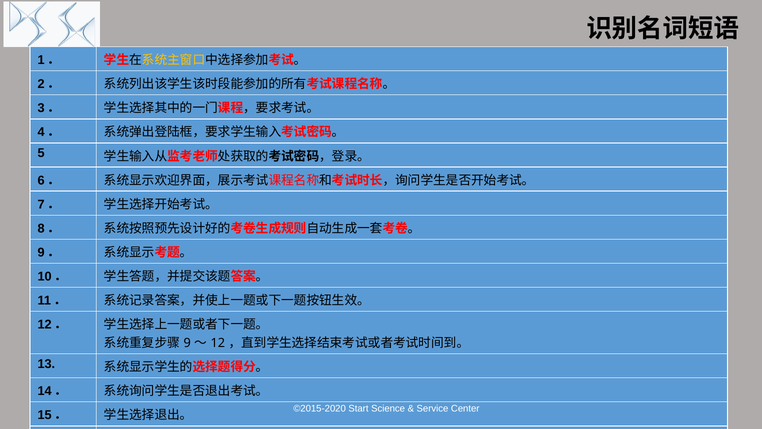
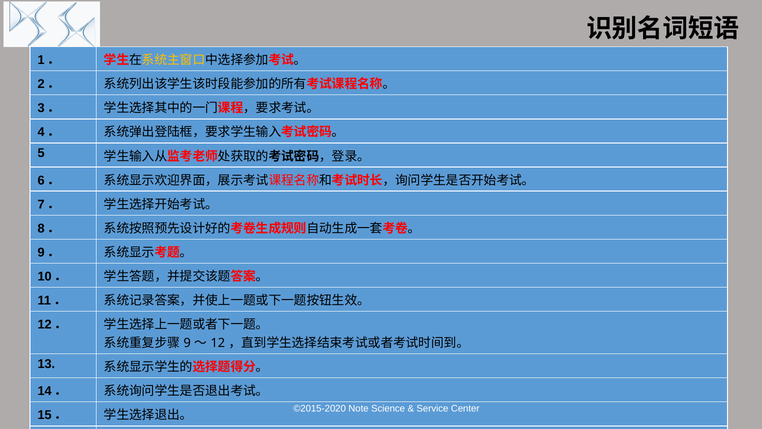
Start: Start -> Note
